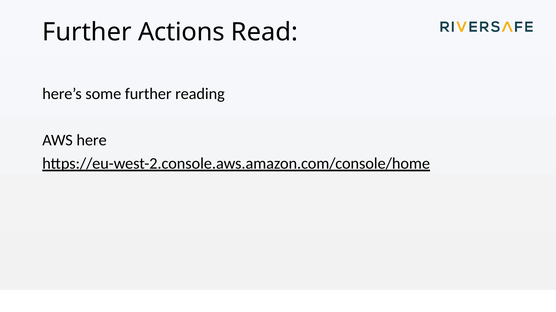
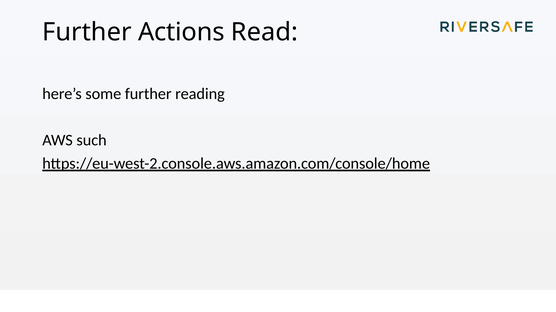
here: here -> such
